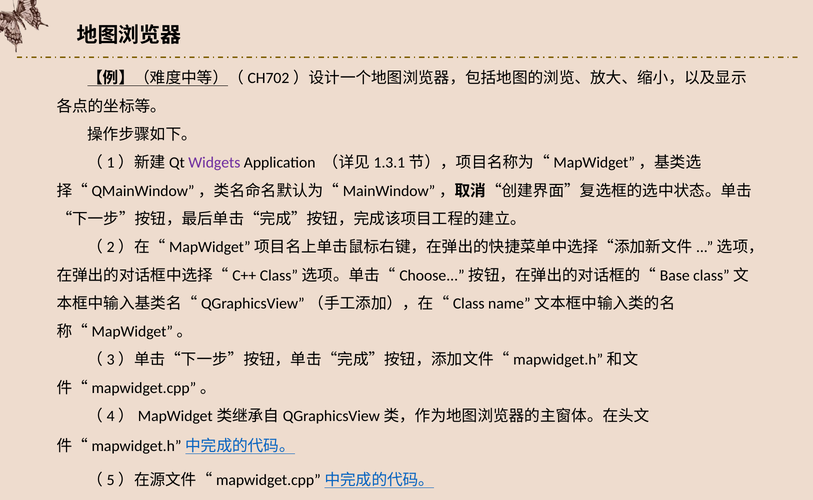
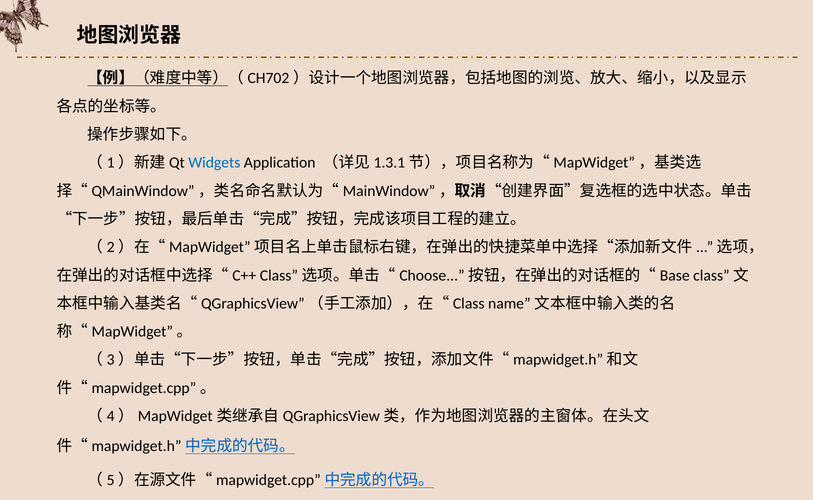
Widgets colour: purple -> blue
